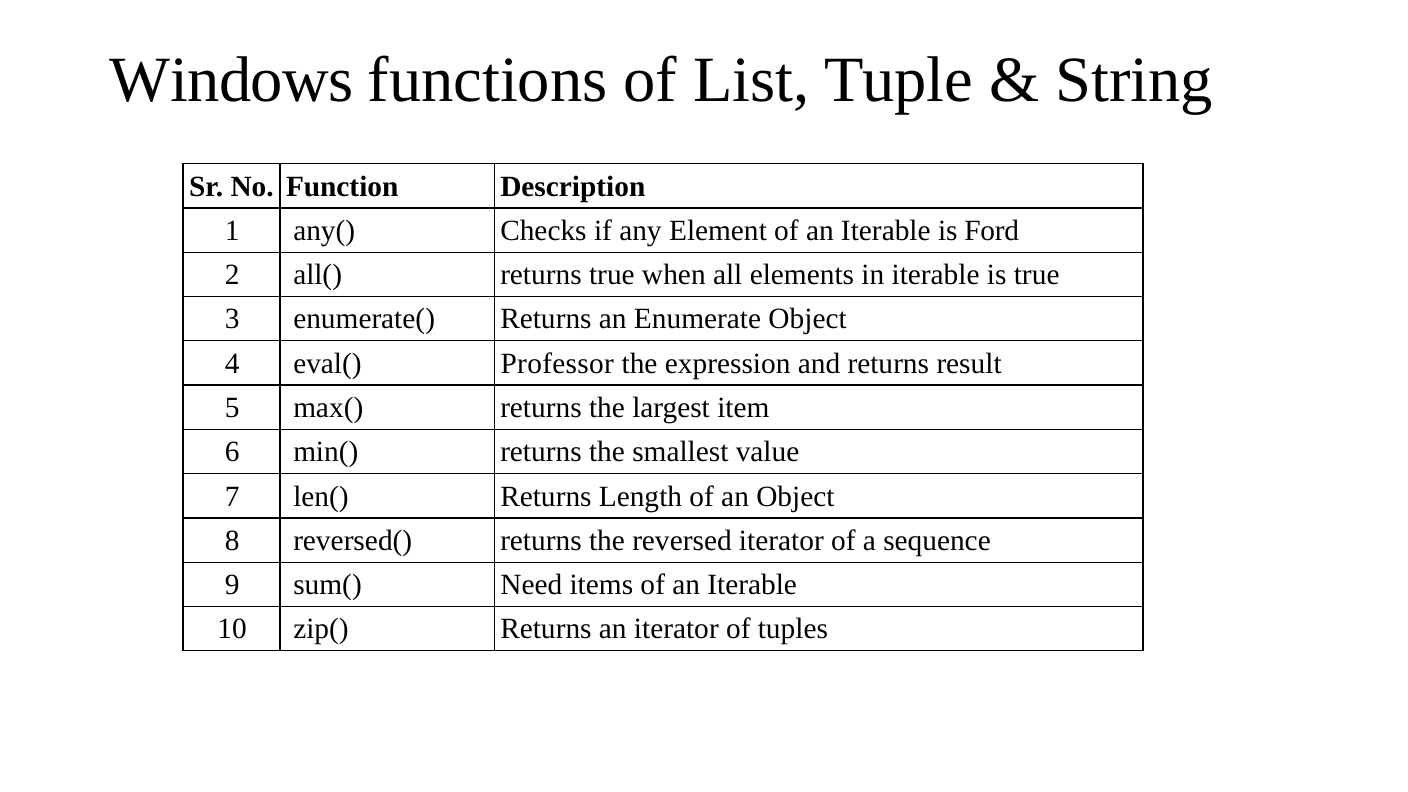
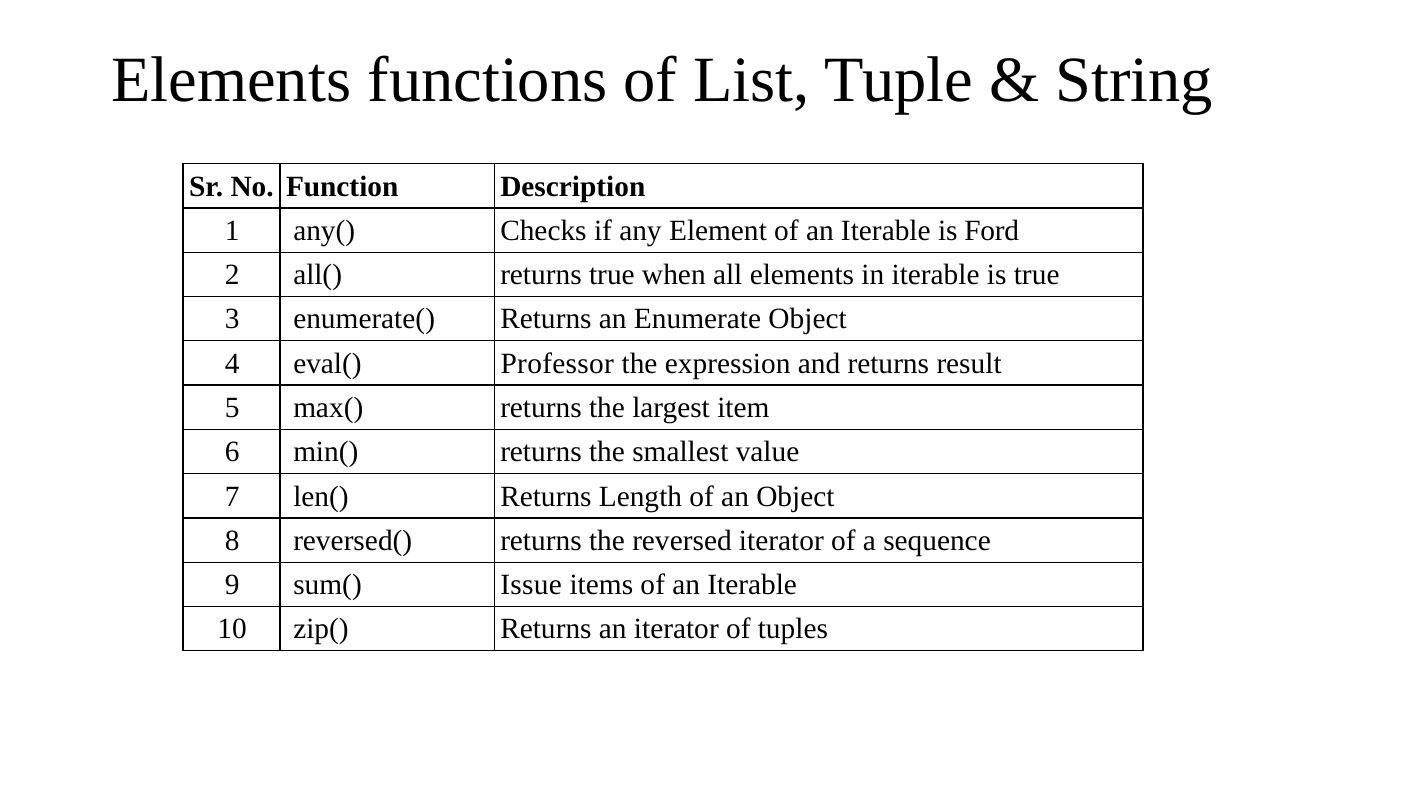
Windows at (232, 80): Windows -> Elements
Need: Need -> Issue
